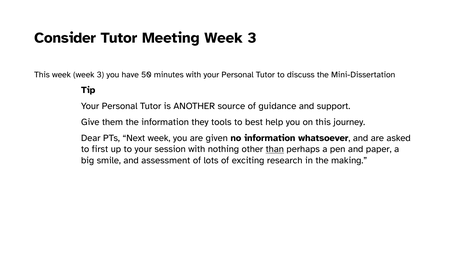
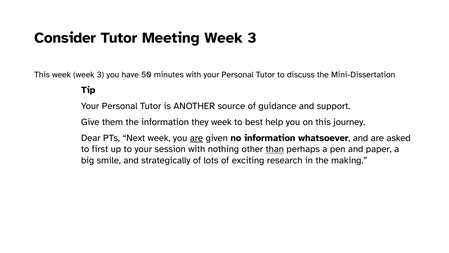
they tools: tools -> week
are at (196, 138) underline: none -> present
assessment: assessment -> strategically
